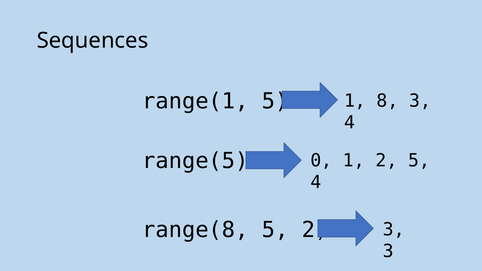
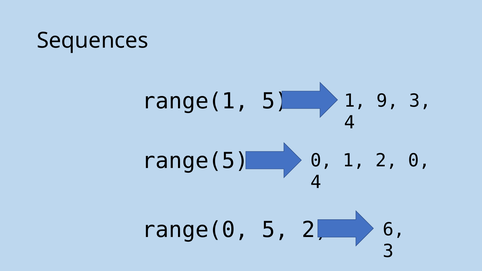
8: 8 -> 9
2 5: 5 -> 0
range(8: range(8 -> range(0
3 at (394, 230): 3 -> 6
